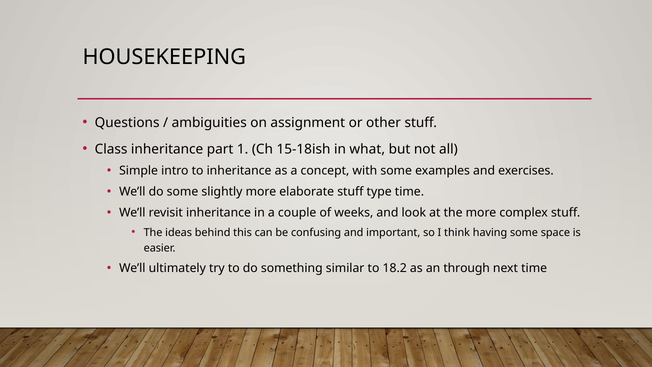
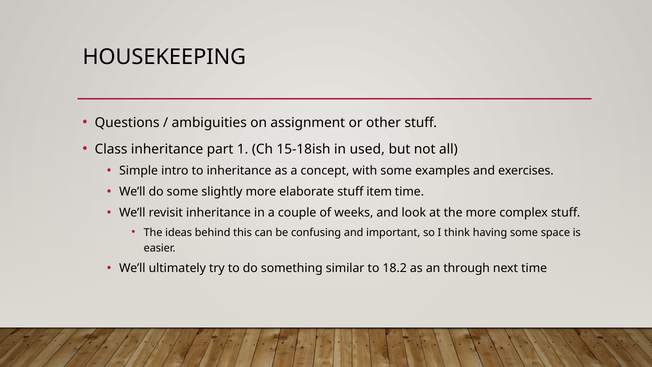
what: what -> used
type: type -> item
